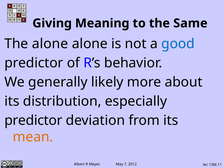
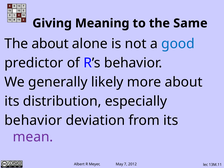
The alone: alone -> about
predictor at (33, 120): predictor -> behavior
mean colour: orange -> purple
